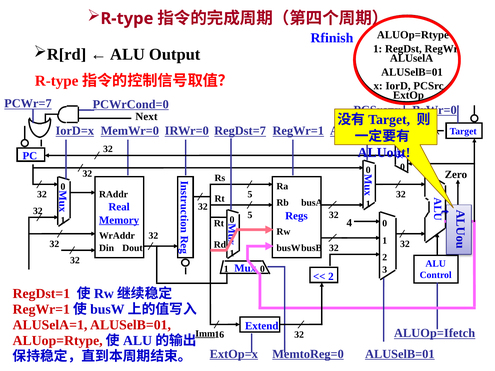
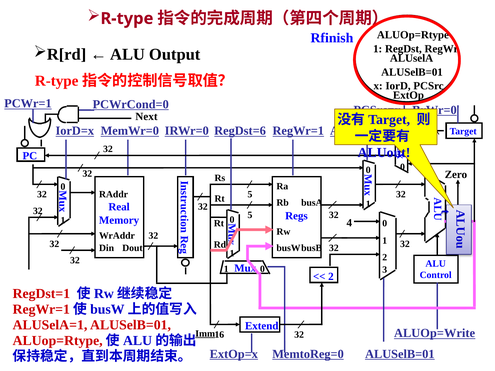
PCWr=7: PCWr=7 -> PCWr=1
RegDst=7: RegDst=7 -> RegDst=6
Memory underline: present -> none
ALUOp=Ifetch: ALUOp=Ifetch -> ALUOp=Write
